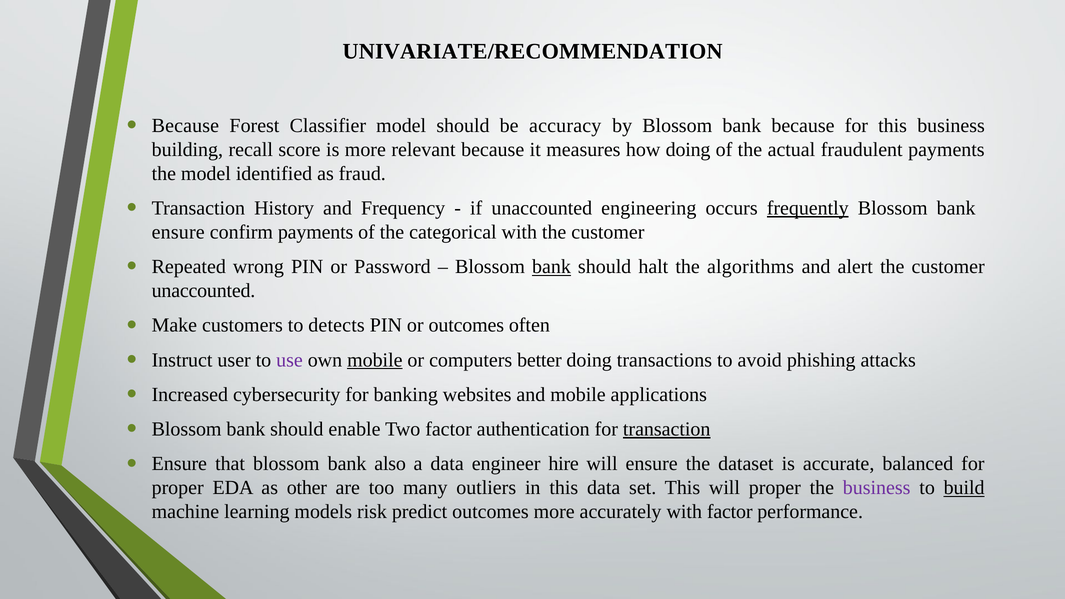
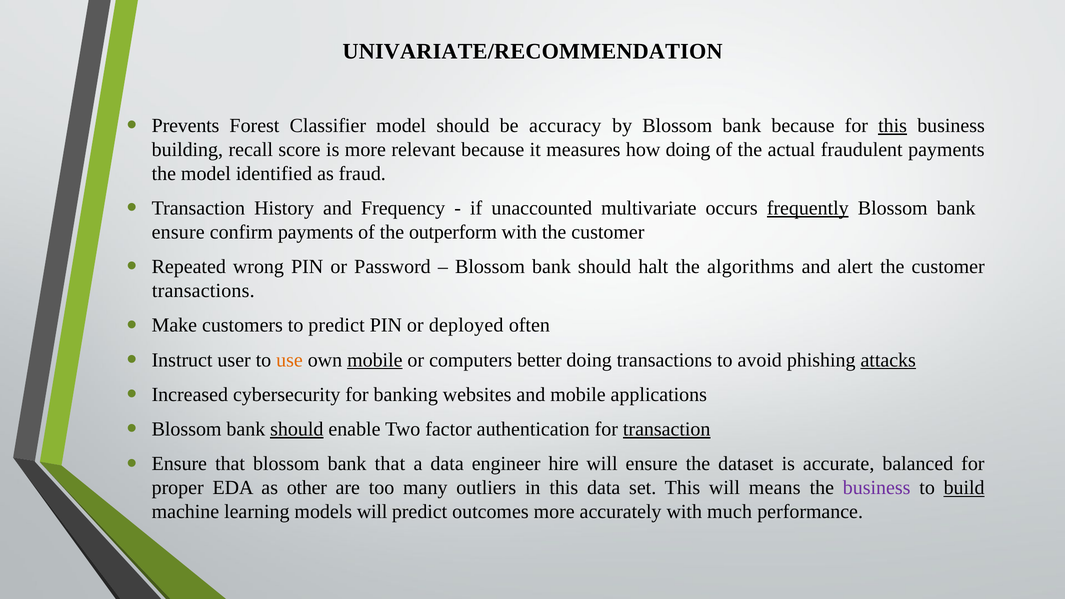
Because at (185, 126): Because -> Prevents
this at (893, 126) underline: none -> present
engineering: engineering -> multivariate
categorical: categorical -> outperform
bank at (551, 267) underline: present -> none
unaccounted at (203, 291): unaccounted -> transactions
to detects: detects -> predict
or outcomes: outcomes -> deployed
use colour: purple -> orange
attacks underline: none -> present
should at (297, 429) underline: none -> present
bank also: also -> that
will proper: proper -> means
models risk: risk -> will
with factor: factor -> much
